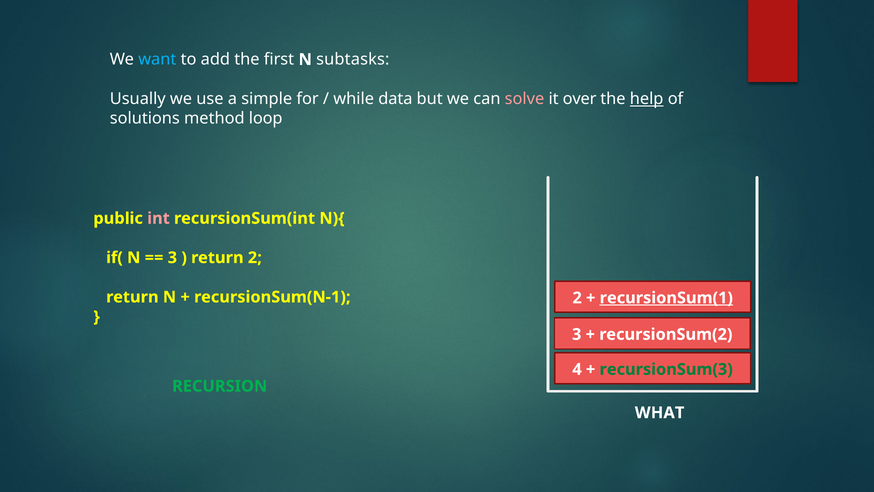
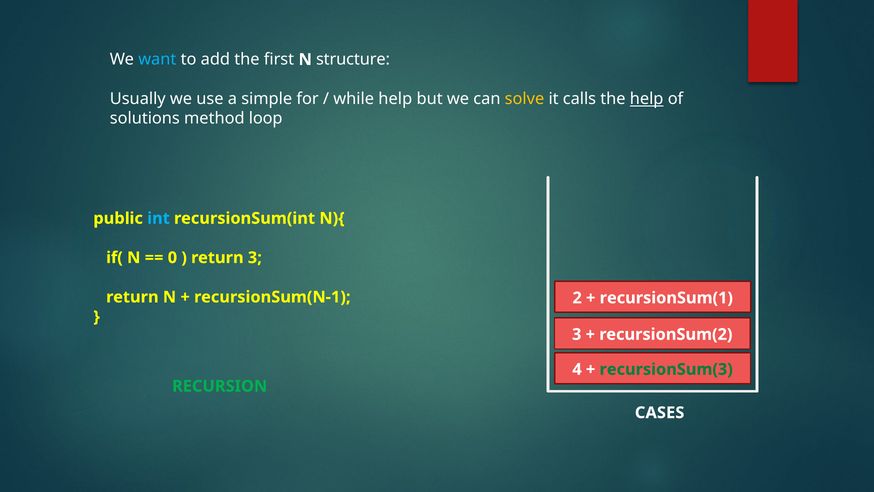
subtasks: subtasks -> structure
while data: data -> help
solve colour: pink -> yellow
over: over -> calls
int colour: pink -> light blue
3 at (172, 258): 3 -> 0
return 2: 2 -> 3
recursionSum(1 underline: present -> none
WHAT: WHAT -> CASES
